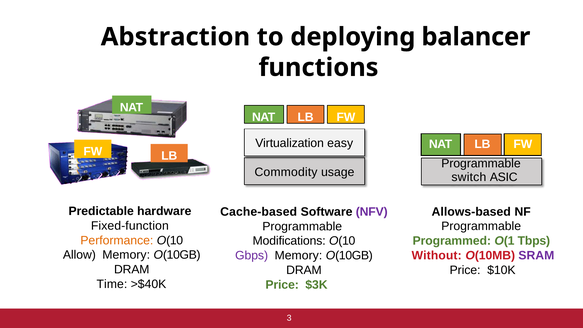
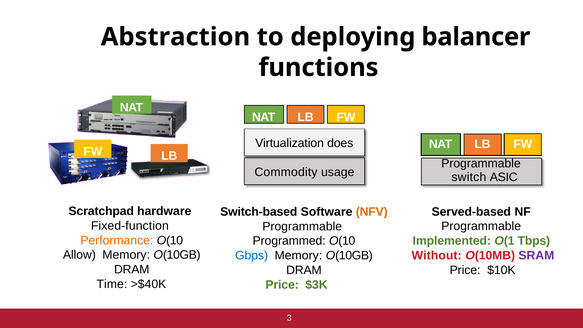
easy: easy -> does
Predictable: Predictable -> Scratchpad
Cache-based: Cache-based -> Switch-based
NFV colour: purple -> orange
Allows-based: Allows-based -> Served-based
Modifications: Modifications -> Programmed
Programmed: Programmed -> Implemented
Gbps colour: purple -> blue
